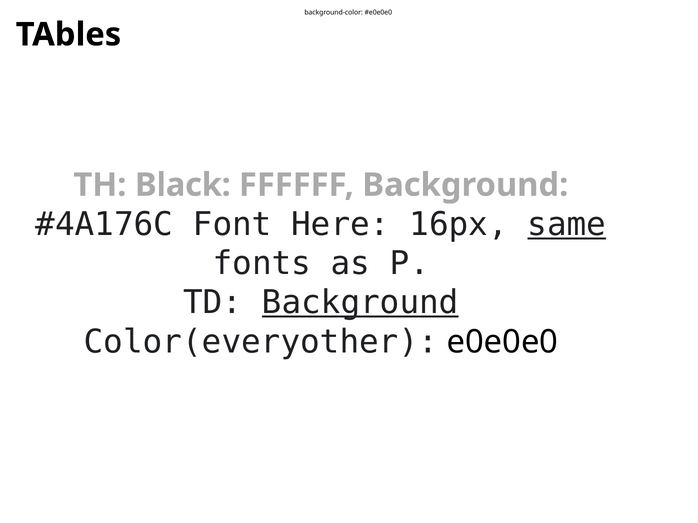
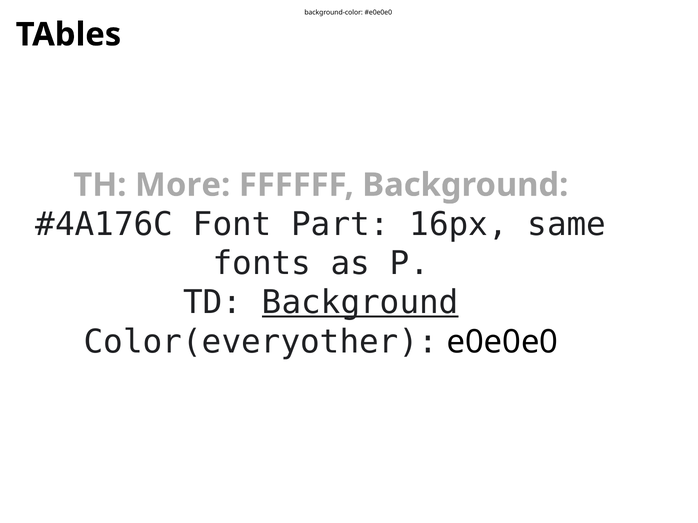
Black: Black -> More
Here: Here -> Part
same underline: present -> none
